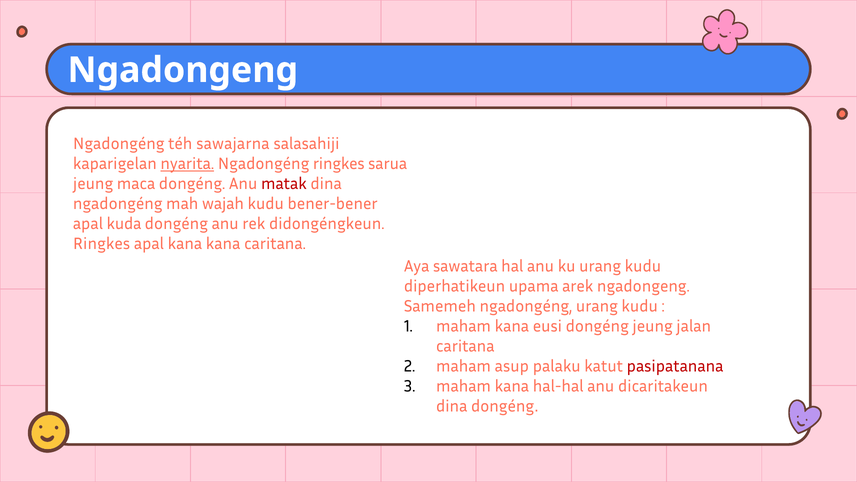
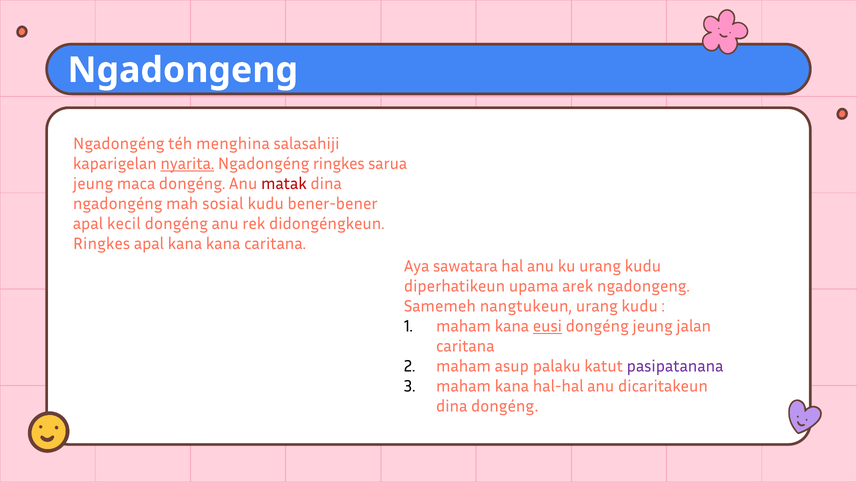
sawajarna: sawajarna -> menghina
wajah: wajah -> sosial
kuda: kuda -> kecil
Samemeh ngadongéng: ngadongéng -> nangtukeun
eusi underline: none -> present
pasipatanana colour: red -> purple
